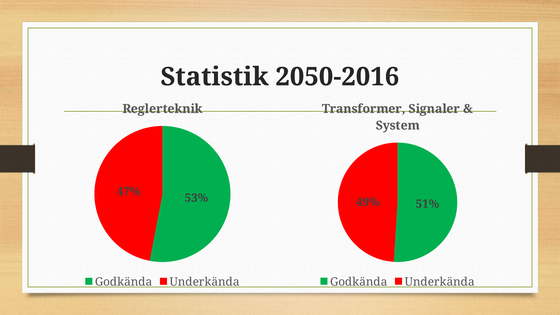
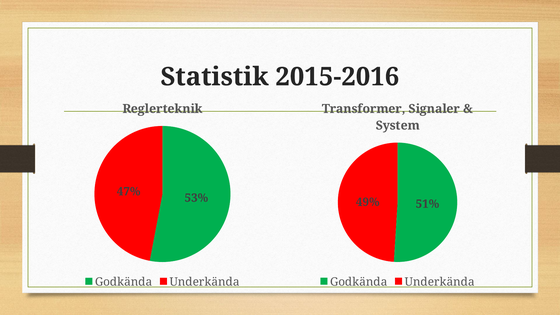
2050-2016: 2050-2016 -> 2015-2016
